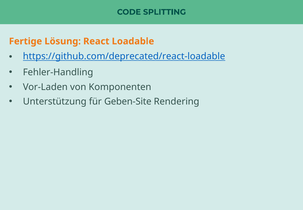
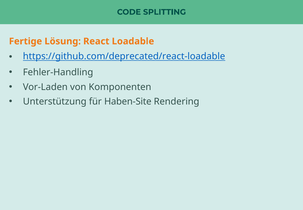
Geben-Site: Geben-Site -> Haben-Site
